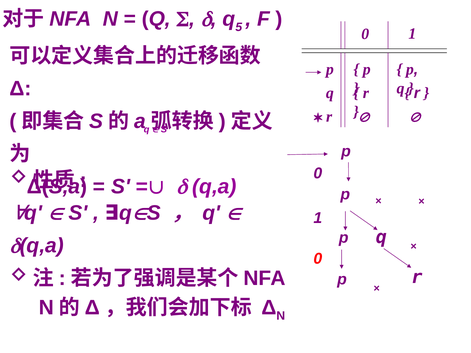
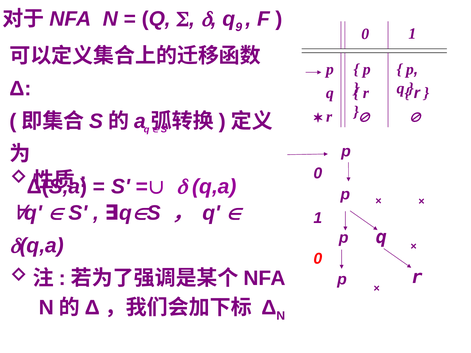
5: 5 -> 9
